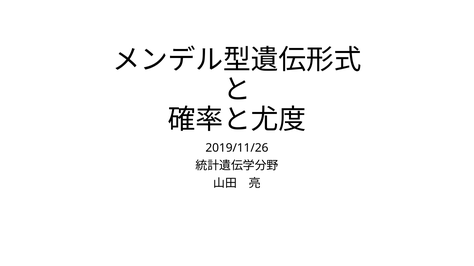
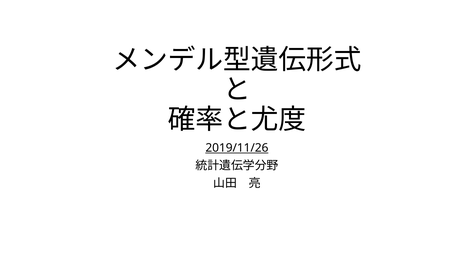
2019/11/26 underline: none -> present
